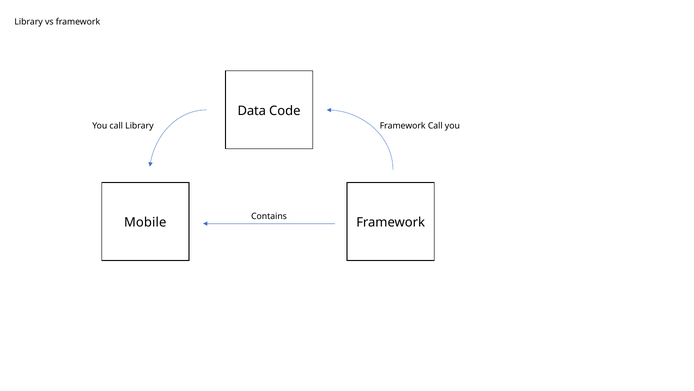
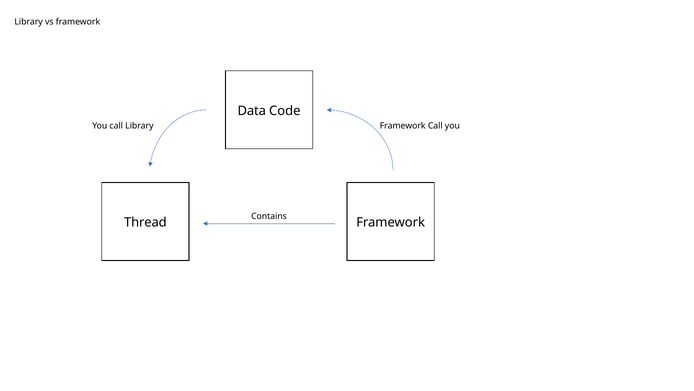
Mobile: Mobile -> Thread
